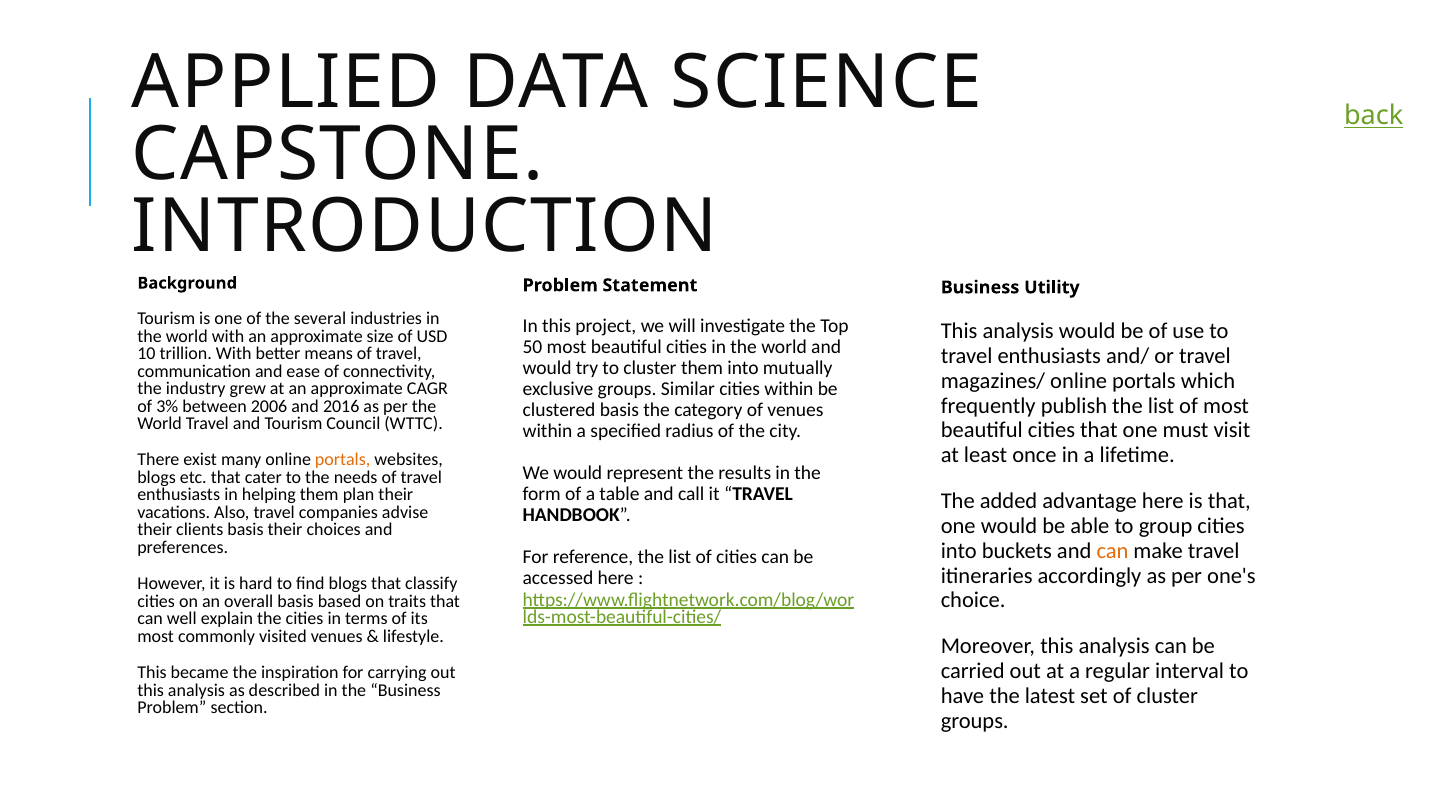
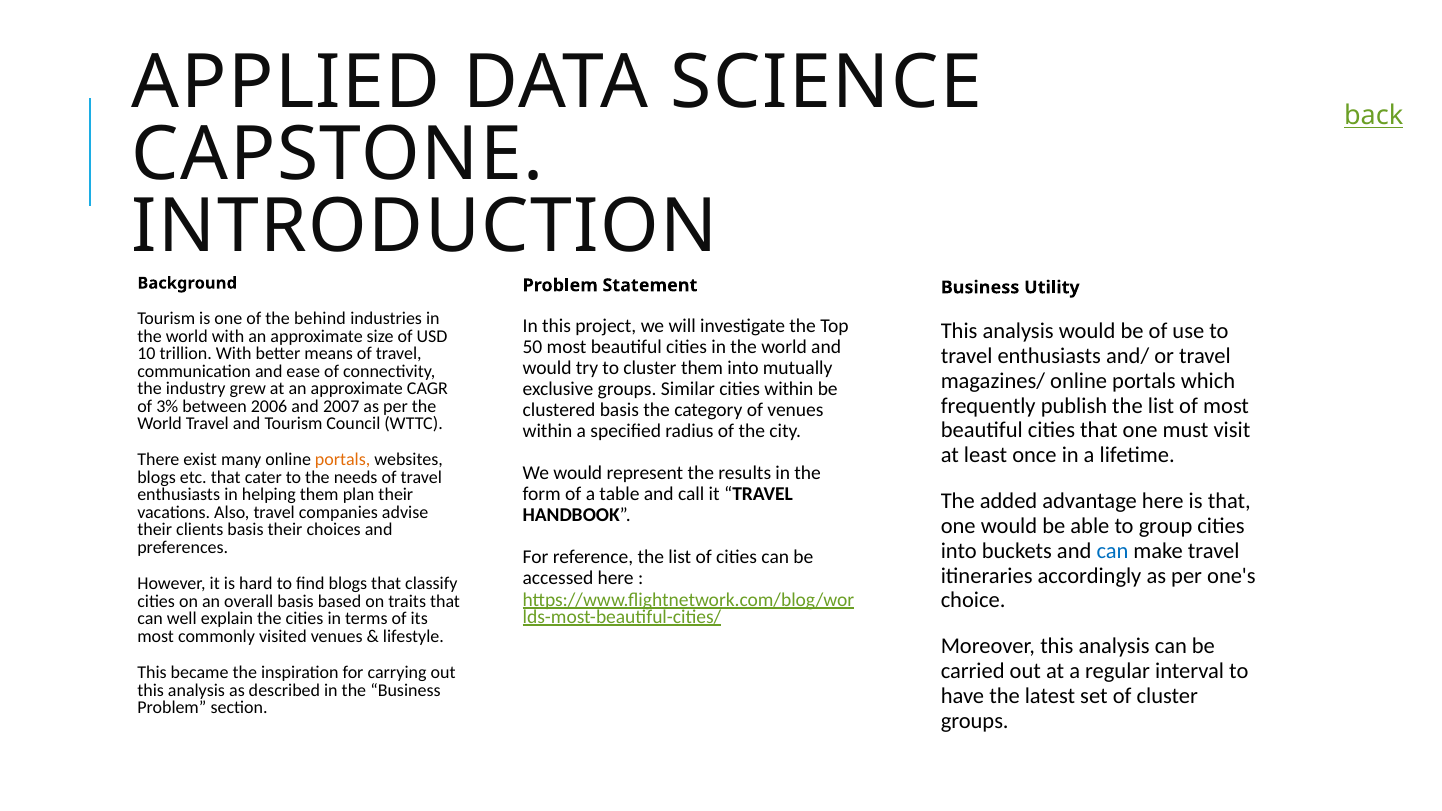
several: several -> behind
2016: 2016 -> 2007
can at (1112, 551) colour: orange -> blue
